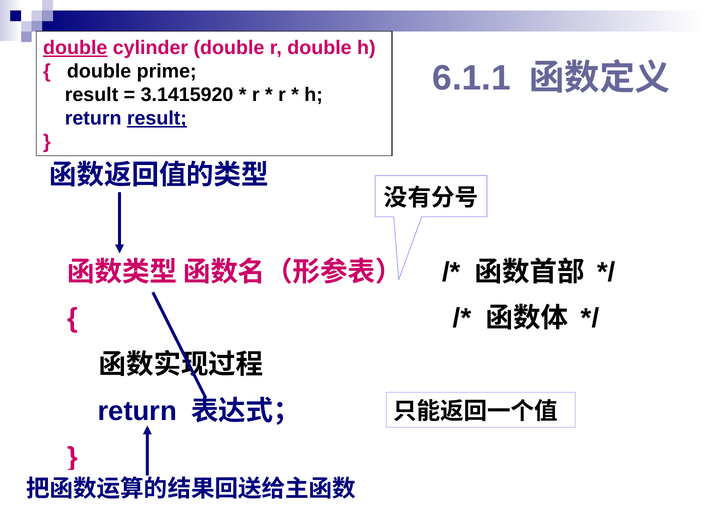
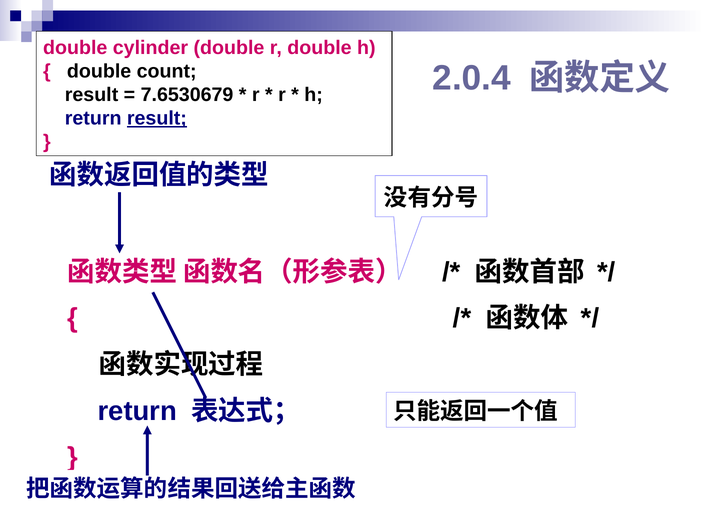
double at (75, 48) underline: present -> none
6.1.1: 6.1.1 -> 2.0.4
prime: prime -> count
3.1415920: 3.1415920 -> 7.6530679
